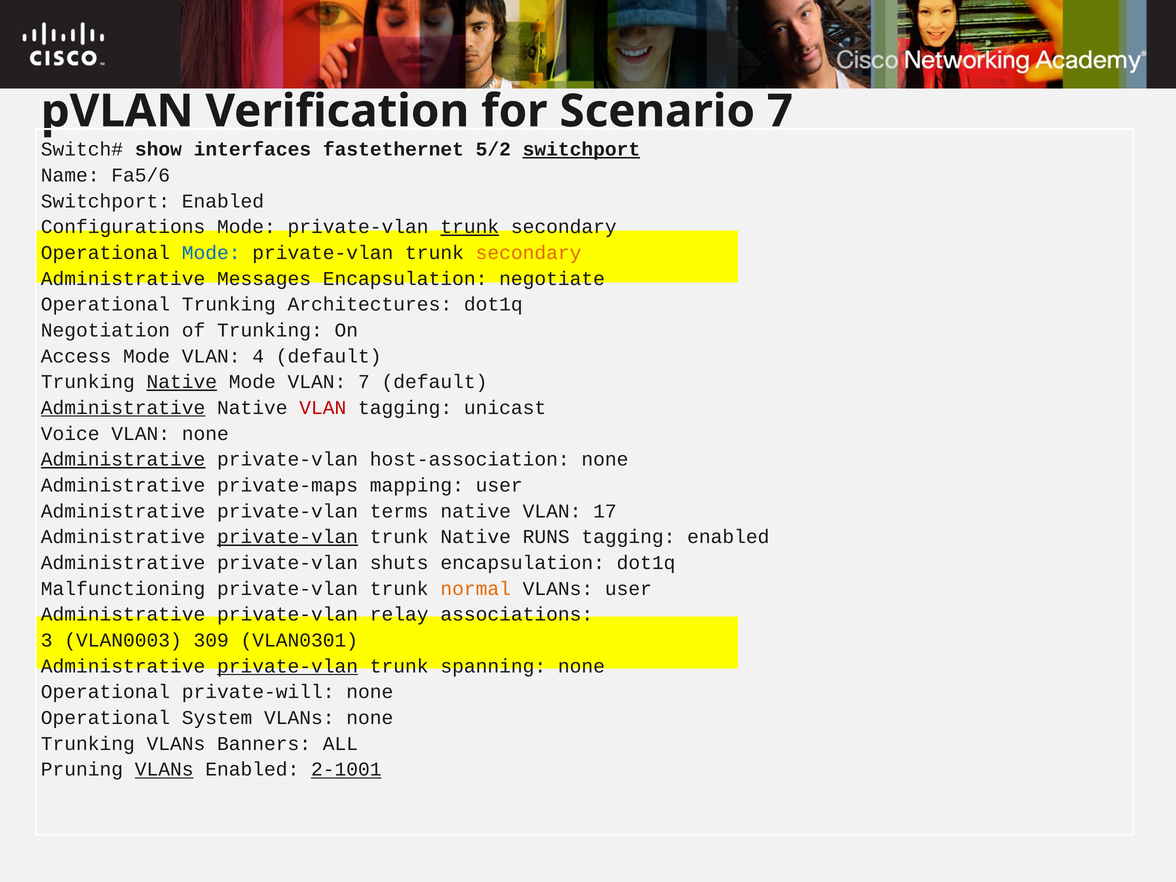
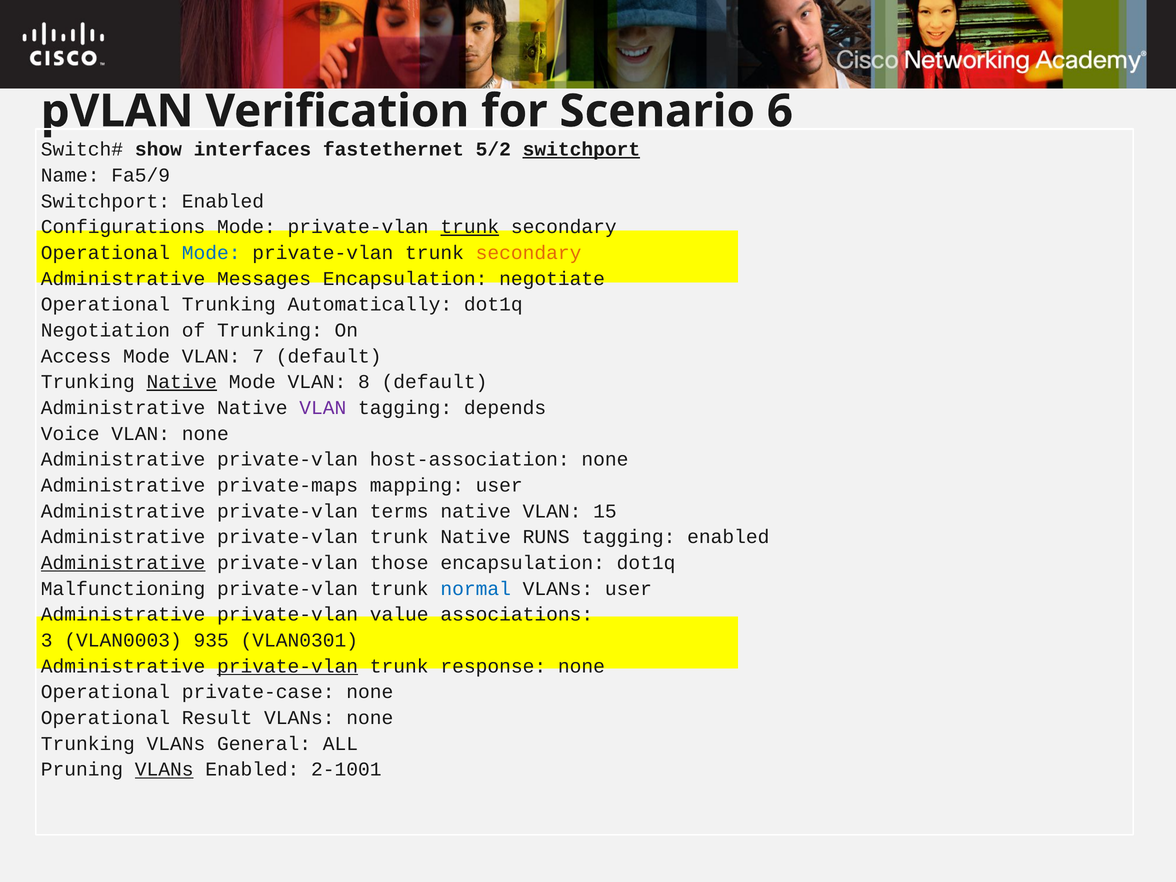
Scenario 7: 7 -> 6
Fa5/6: Fa5/6 -> Fa5/9
Architectures: Architectures -> Automatically
4: 4 -> 7
VLAN 7: 7 -> 8
Administrative at (123, 408) underline: present -> none
VLAN at (323, 408) colour: red -> purple
unicast: unicast -> depends
Administrative at (123, 459) underline: present -> none
17: 17 -> 15
private-vlan at (288, 537) underline: present -> none
Administrative at (123, 563) underline: none -> present
shuts: shuts -> those
normal colour: orange -> blue
relay: relay -> value
309: 309 -> 935
spanning: spanning -> response
private-will: private-will -> private-case
System: System -> Result
Banners: Banners -> General
2-1001 underline: present -> none
